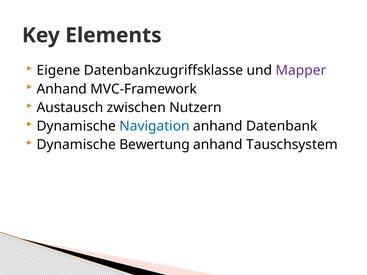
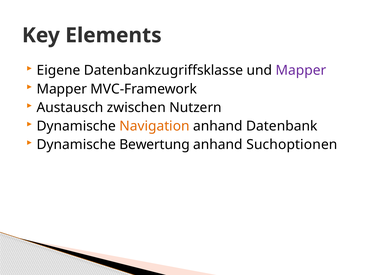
Anhand at (62, 89): Anhand -> Mapper
Navigation colour: blue -> orange
Tauschsystem: Tauschsystem -> Suchoptionen
